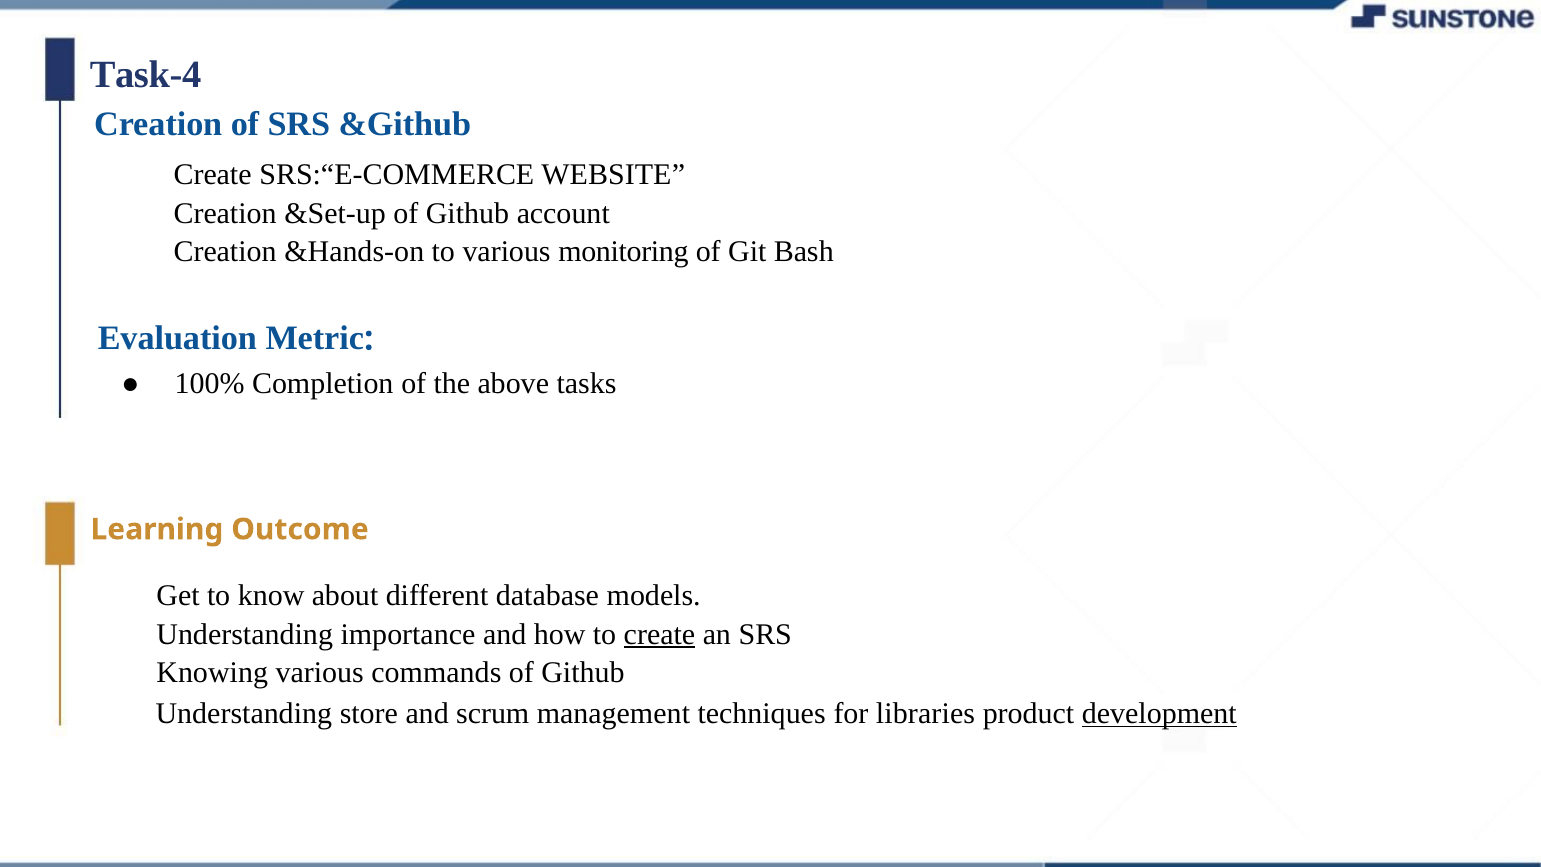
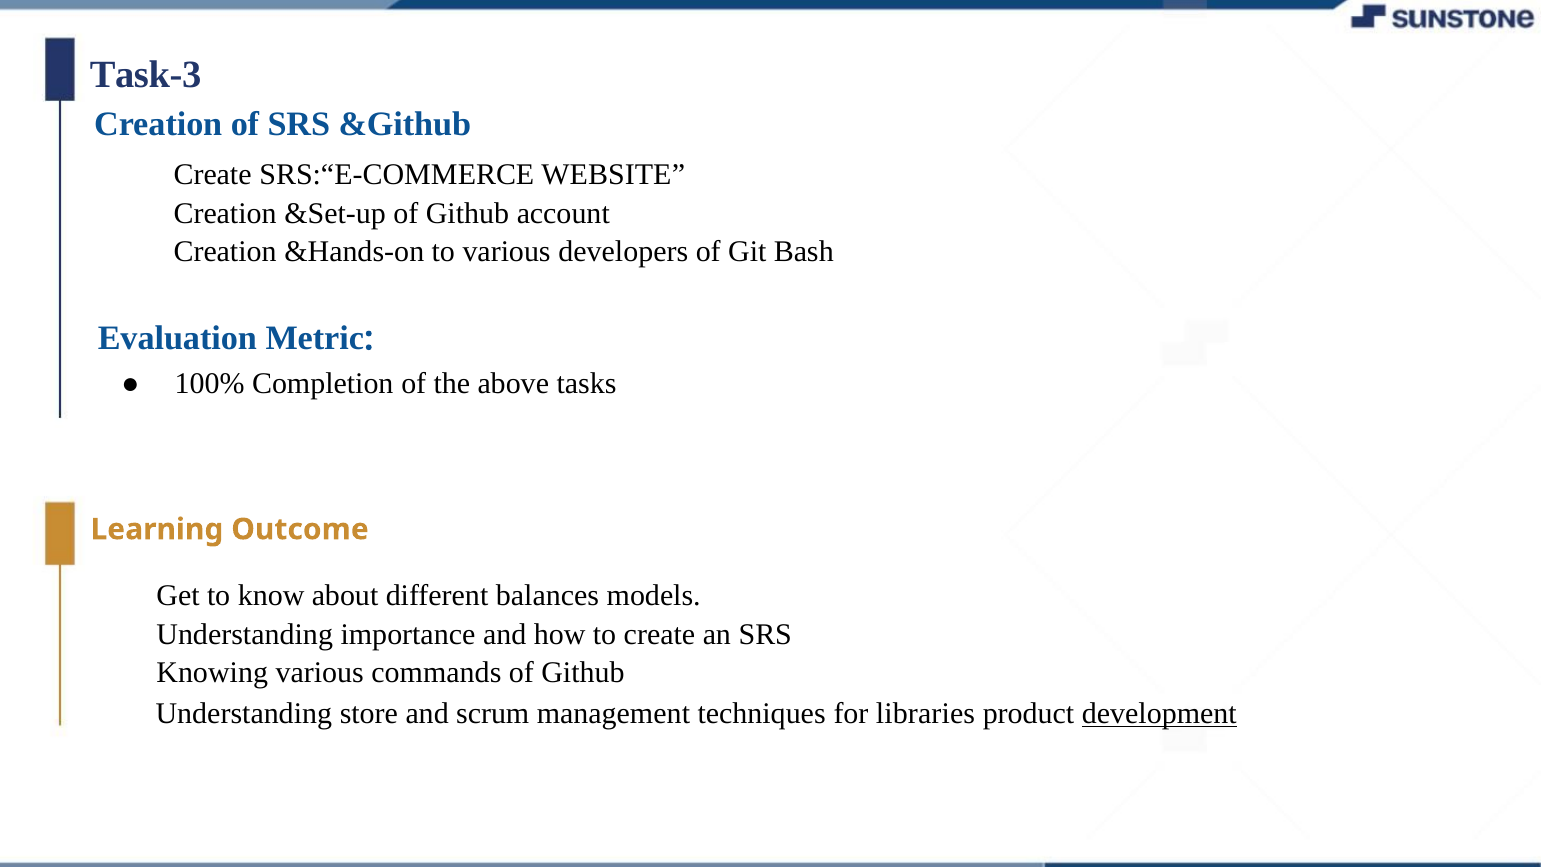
Task-4: Task-4 -> Task-3
monitoring: monitoring -> developers
database: database -> balances
create at (659, 634) underline: present -> none
